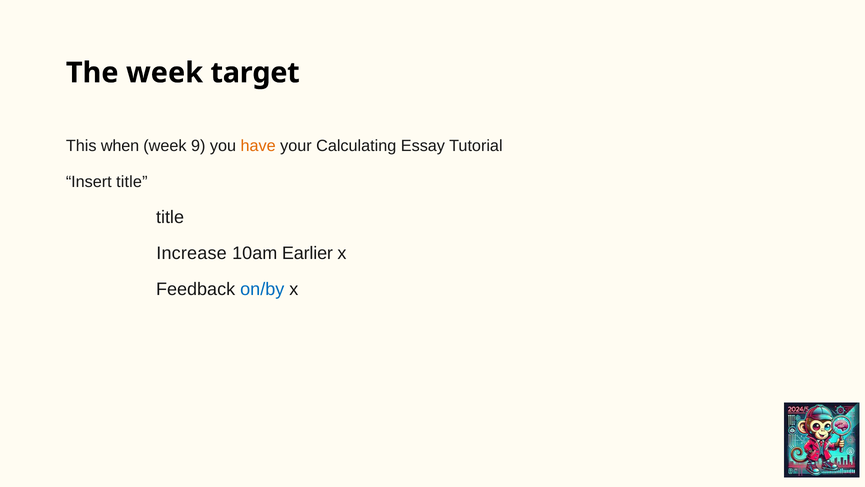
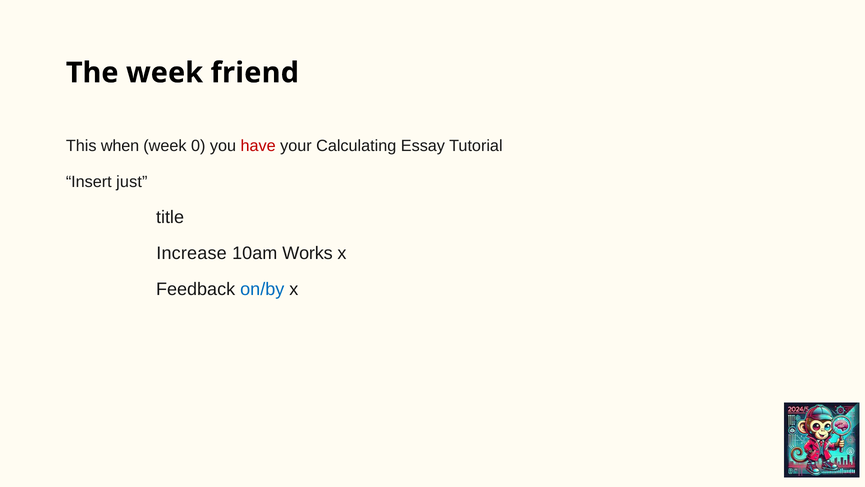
target: target -> friend
9: 9 -> 0
have colour: orange -> red
Insert title: title -> just
Earlier: Earlier -> Works
